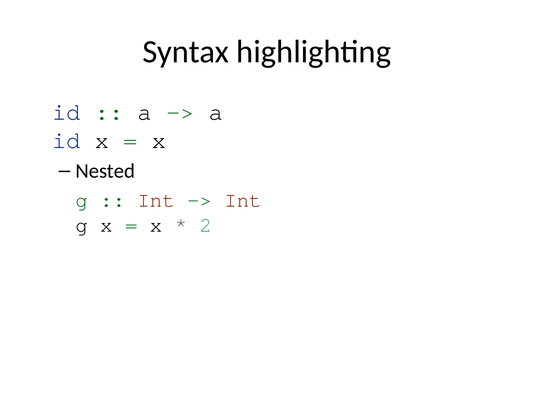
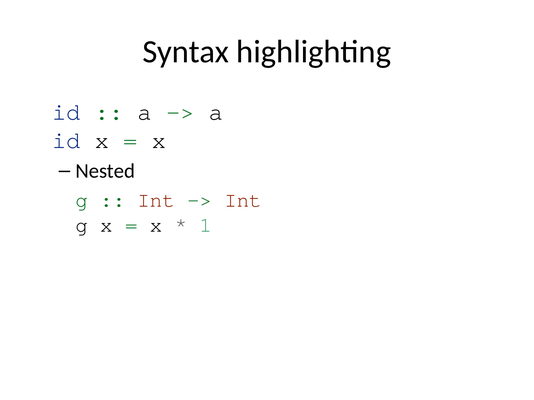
2: 2 -> 1
